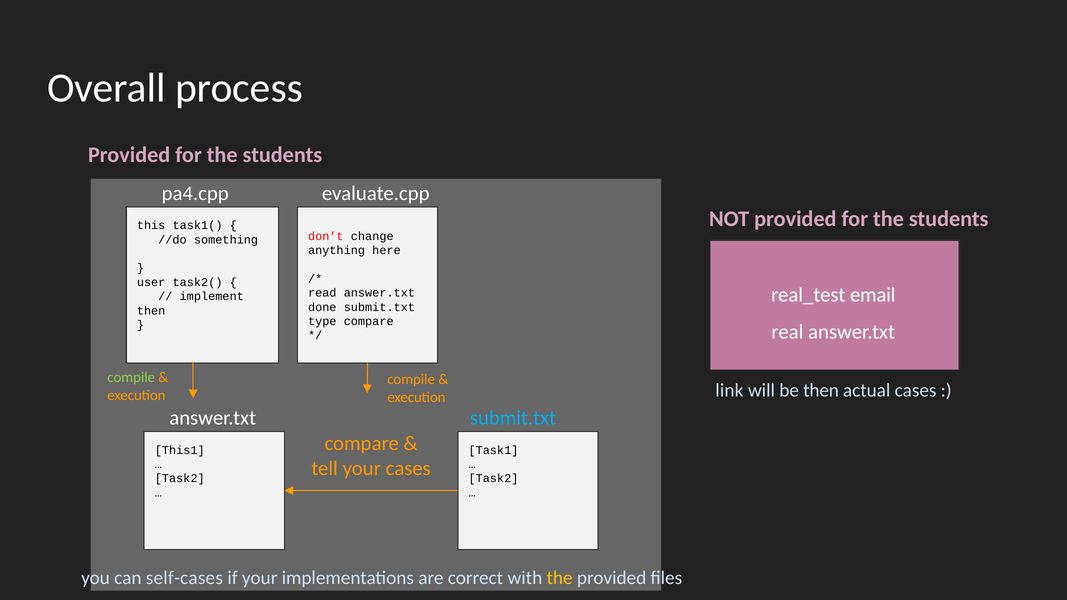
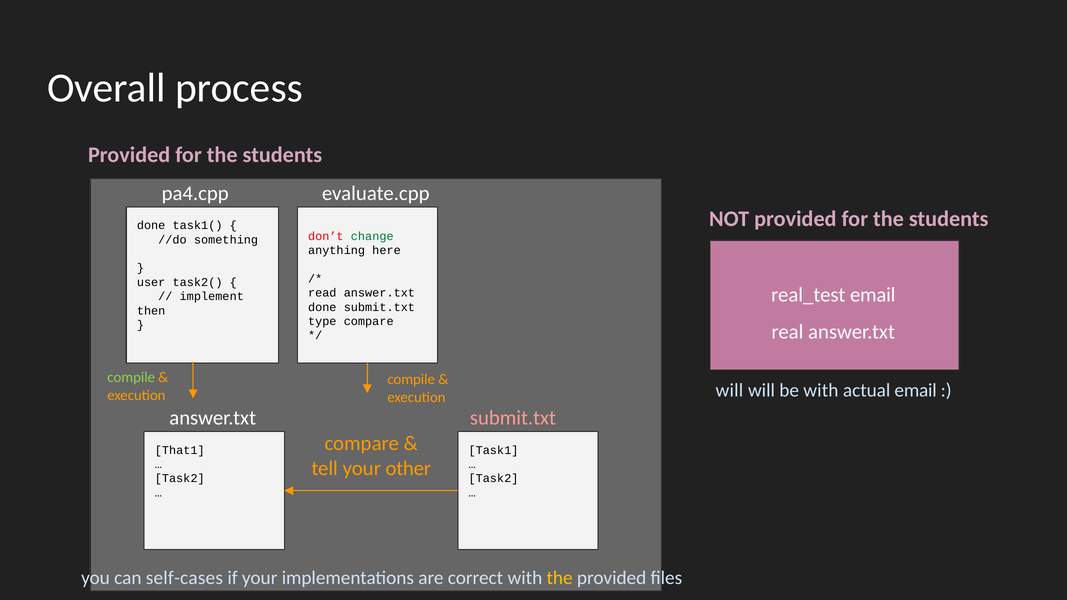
this at (151, 226): this -> done
change colour: black -> green
link at (729, 391): link -> will
be then: then -> with
actual cases: cases -> email
submit.txt at (513, 418) colour: light blue -> pink
This1: This1 -> That1
your cases: cases -> other
